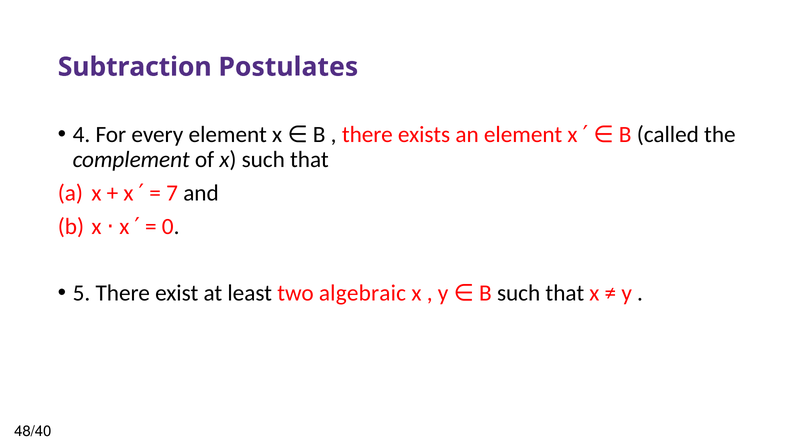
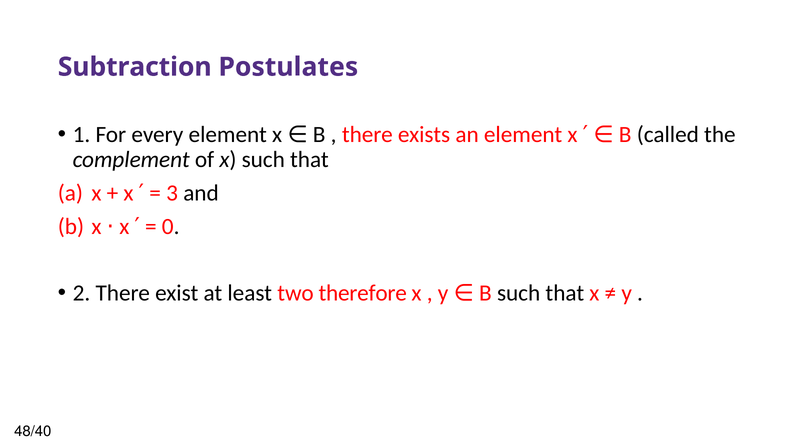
4: 4 -> 1
7: 7 -> 3
5: 5 -> 2
algebraic: algebraic -> therefore
